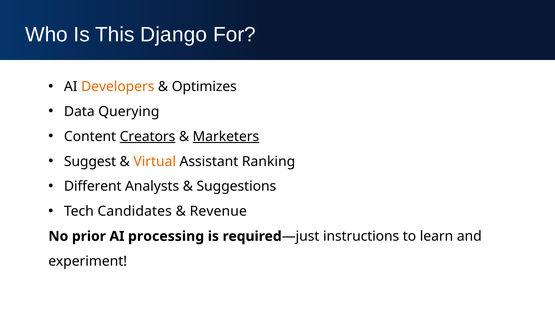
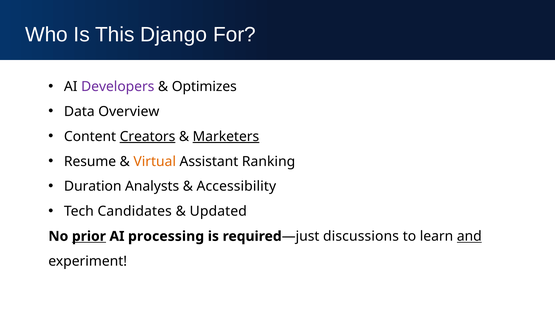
Developers colour: orange -> purple
Querying: Querying -> Overview
Suggest: Suggest -> Resume
Different: Different -> Duration
Suggestions: Suggestions -> Accessibility
Revenue: Revenue -> Updated
prior underline: none -> present
instructions: instructions -> discussions
and underline: none -> present
